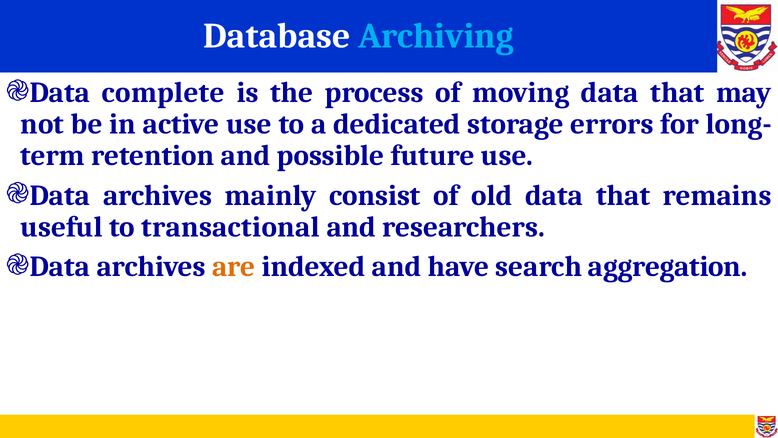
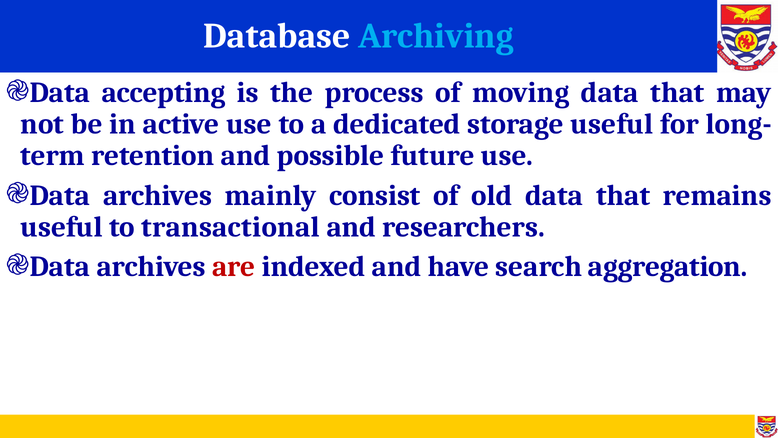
complete: complete -> accepting
storage errors: errors -> useful
are colour: orange -> red
